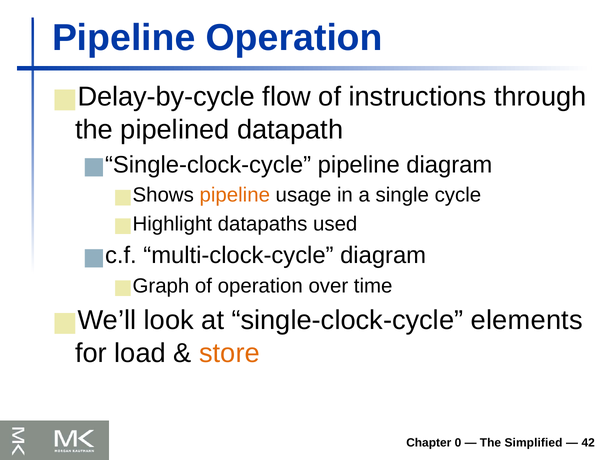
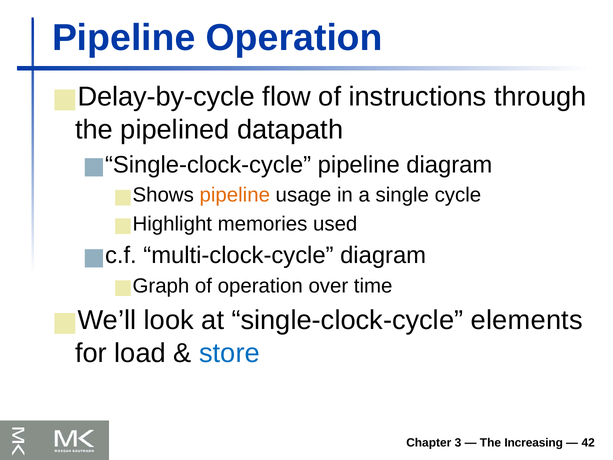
datapaths: datapaths -> memories
store colour: orange -> blue
0: 0 -> 3
Simplified: Simplified -> Increasing
